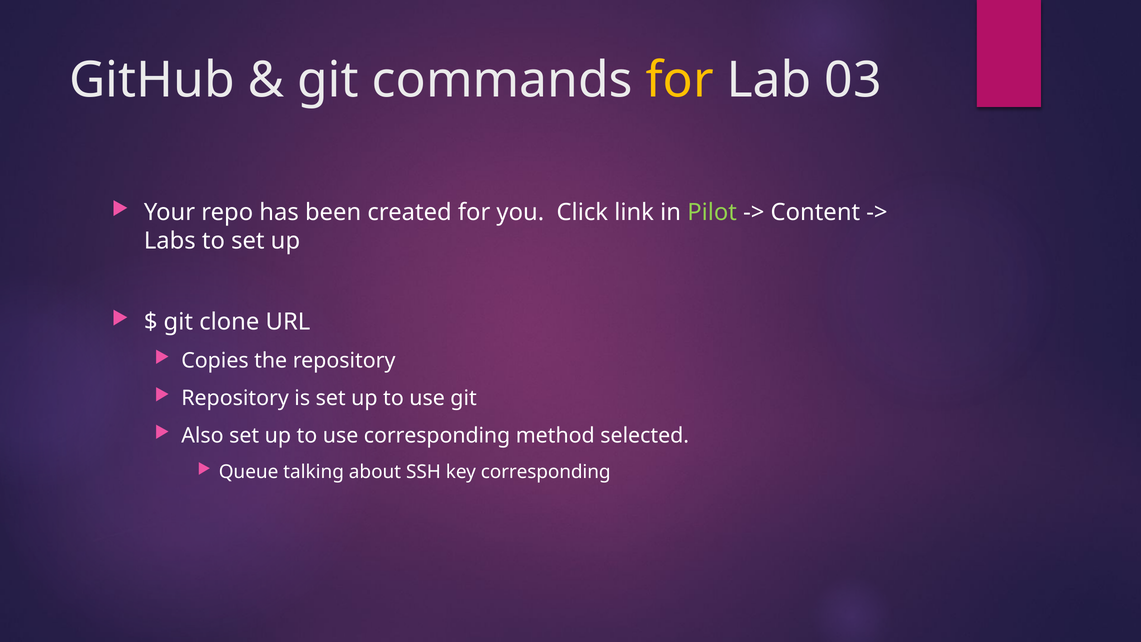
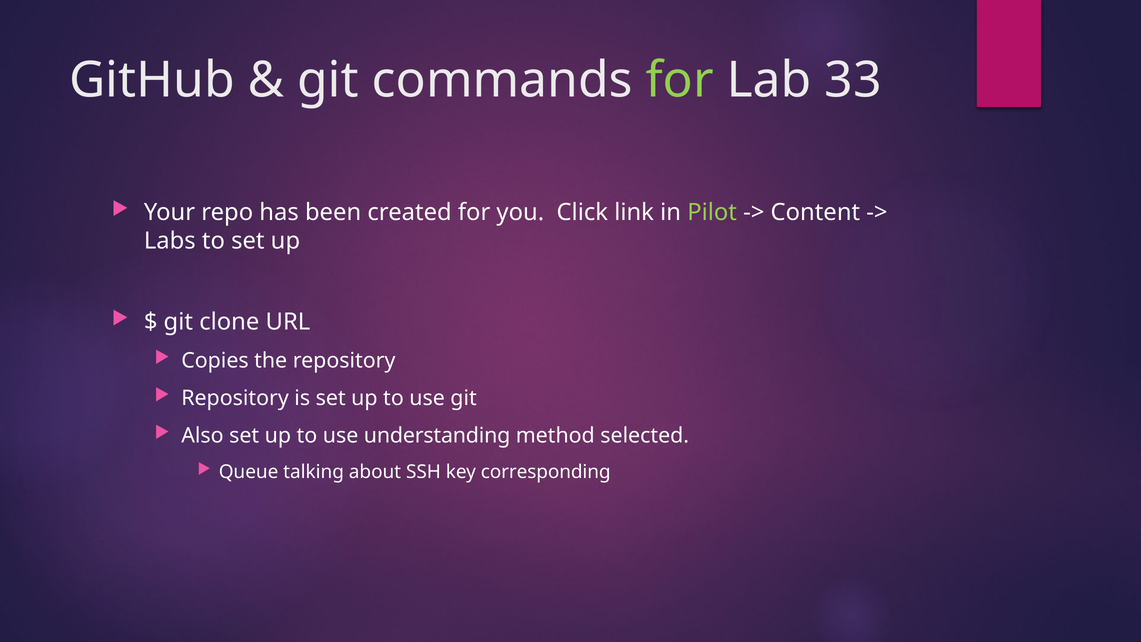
for at (680, 80) colour: yellow -> light green
03: 03 -> 33
use corresponding: corresponding -> understanding
